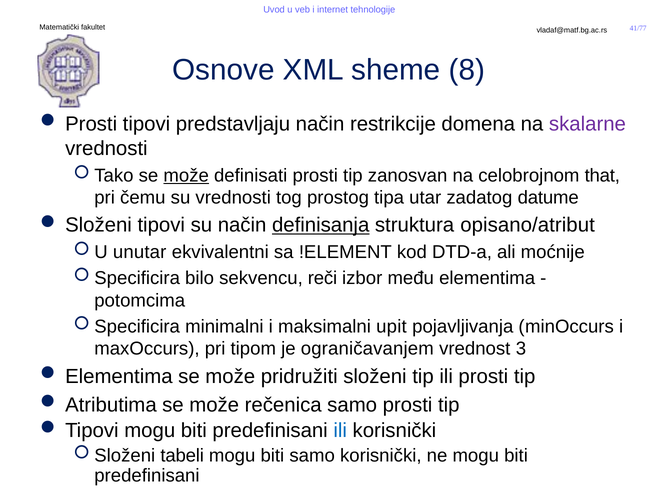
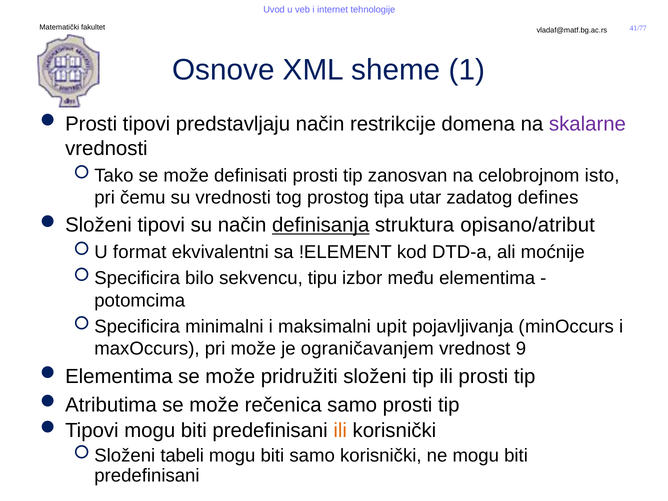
8: 8 -> 1
može at (186, 175) underline: present -> none
that: that -> isto
datume: datume -> defines
unutar: unutar -> format
reči: reči -> tipu
pri tipom: tipom -> može
3: 3 -> 9
ili at (340, 431) colour: blue -> orange
